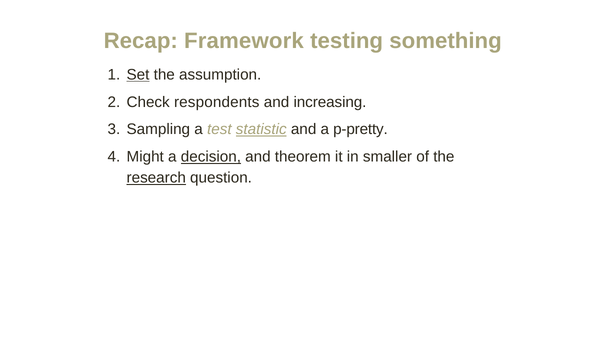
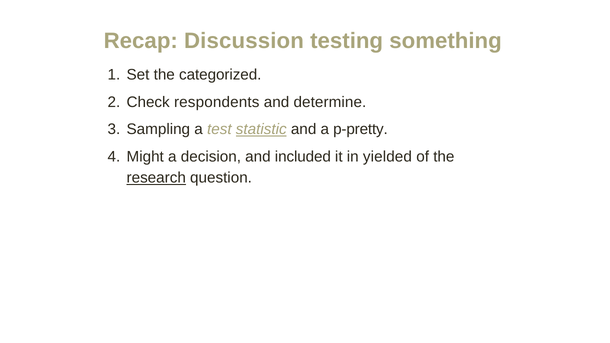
Framework: Framework -> Discussion
Set underline: present -> none
assumption: assumption -> categorized
increasing: increasing -> determine
decision underline: present -> none
theorem: theorem -> included
smaller: smaller -> yielded
